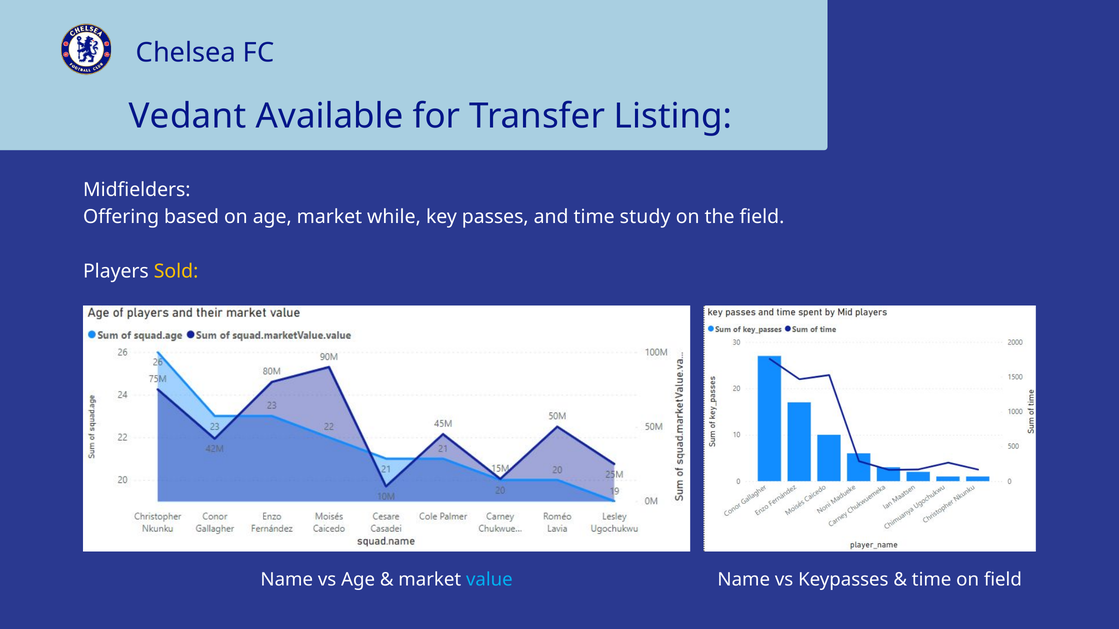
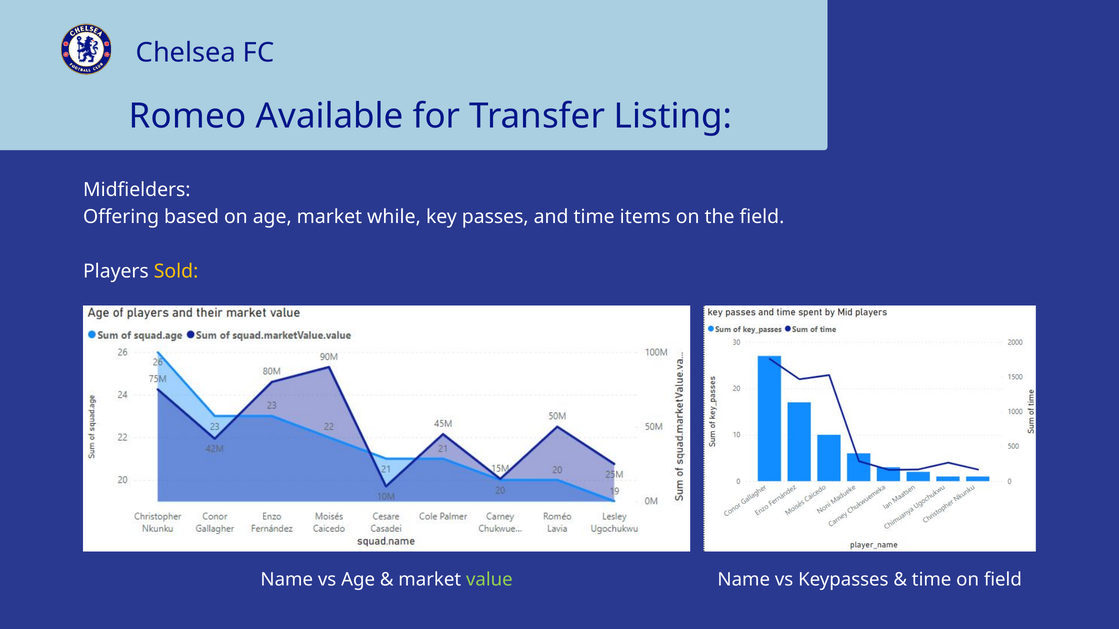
Vedant: Vedant -> Romeo
study: study -> items
value colour: light blue -> light green
